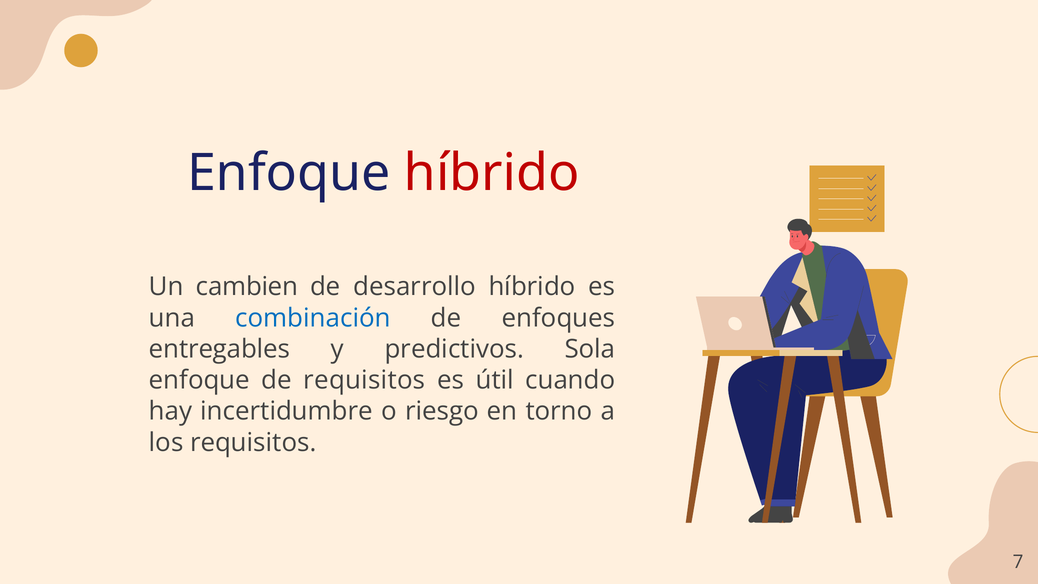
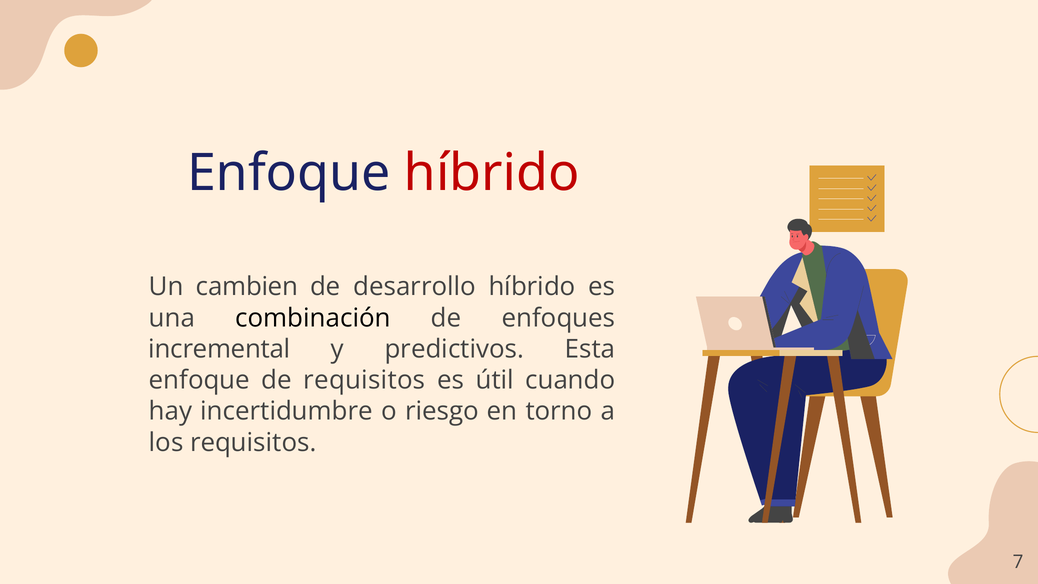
combinación colour: blue -> black
entregables: entregables -> incremental
Sola: Sola -> Esta
